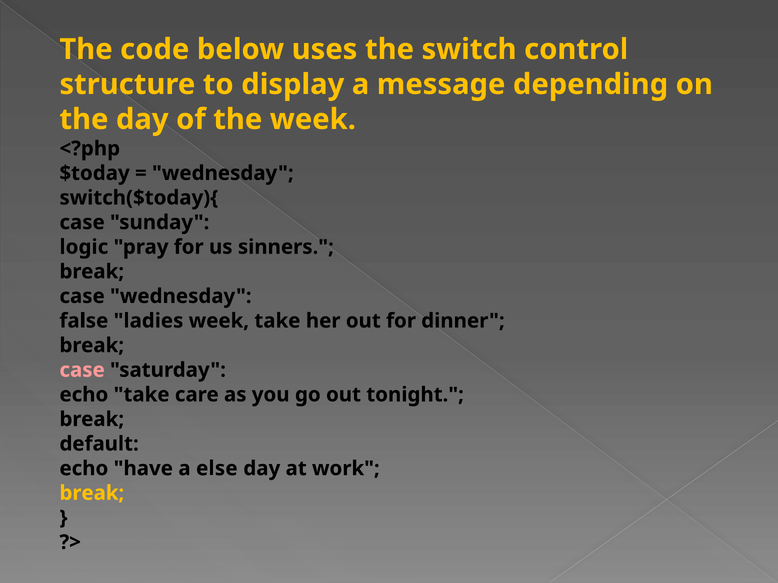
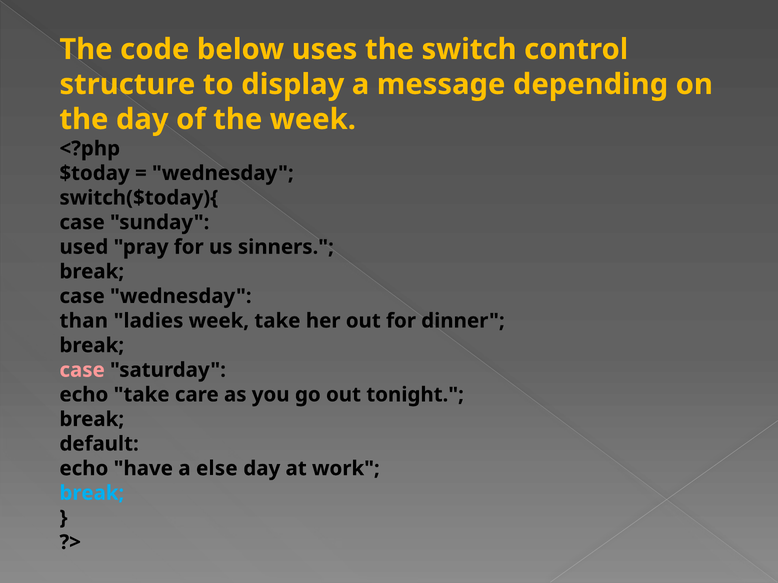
logic: logic -> used
false: false -> than
break at (92, 493) colour: yellow -> light blue
